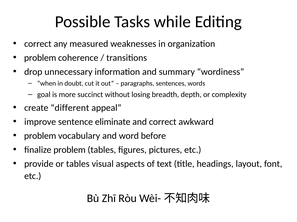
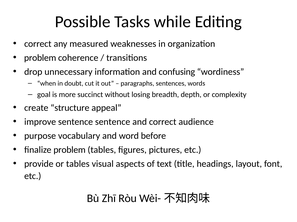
summary: summary -> confusing
different: different -> structure
sentence eliminate: eliminate -> sentence
awkward: awkward -> audience
problem at (40, 136): problem -> purpose
